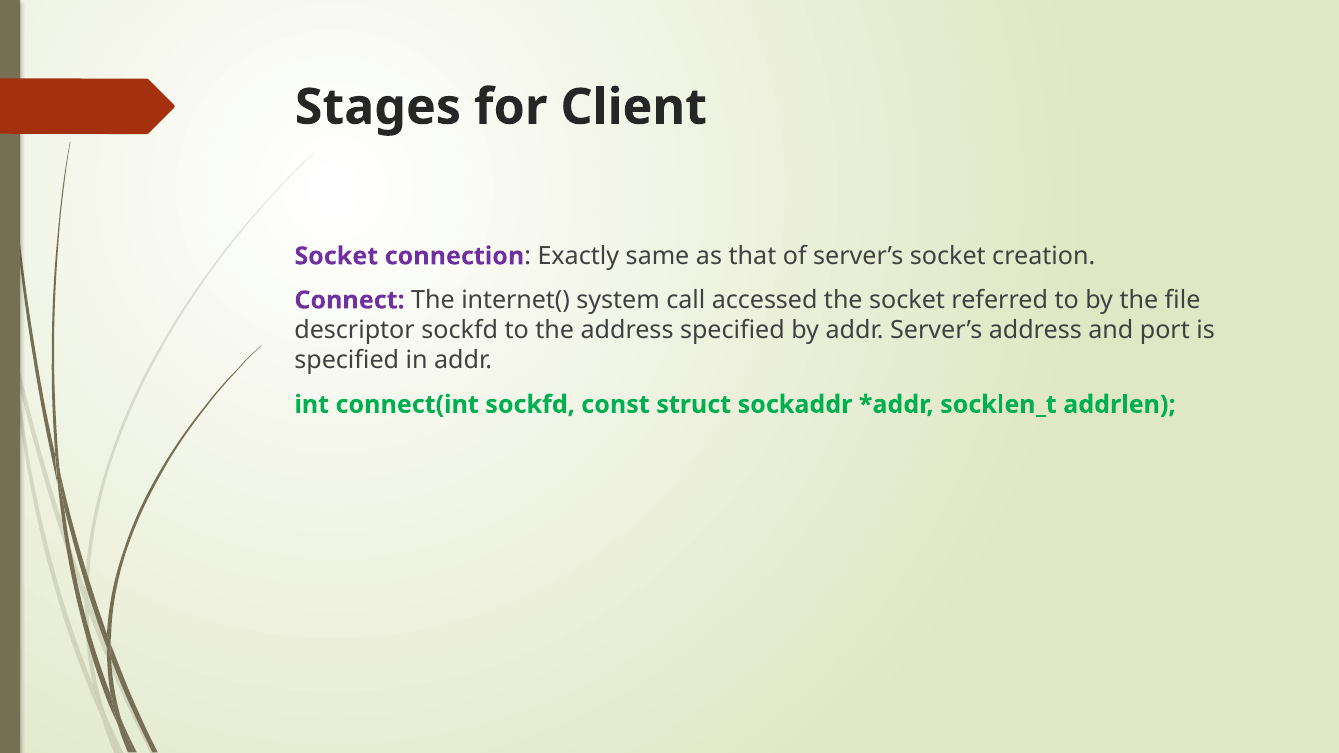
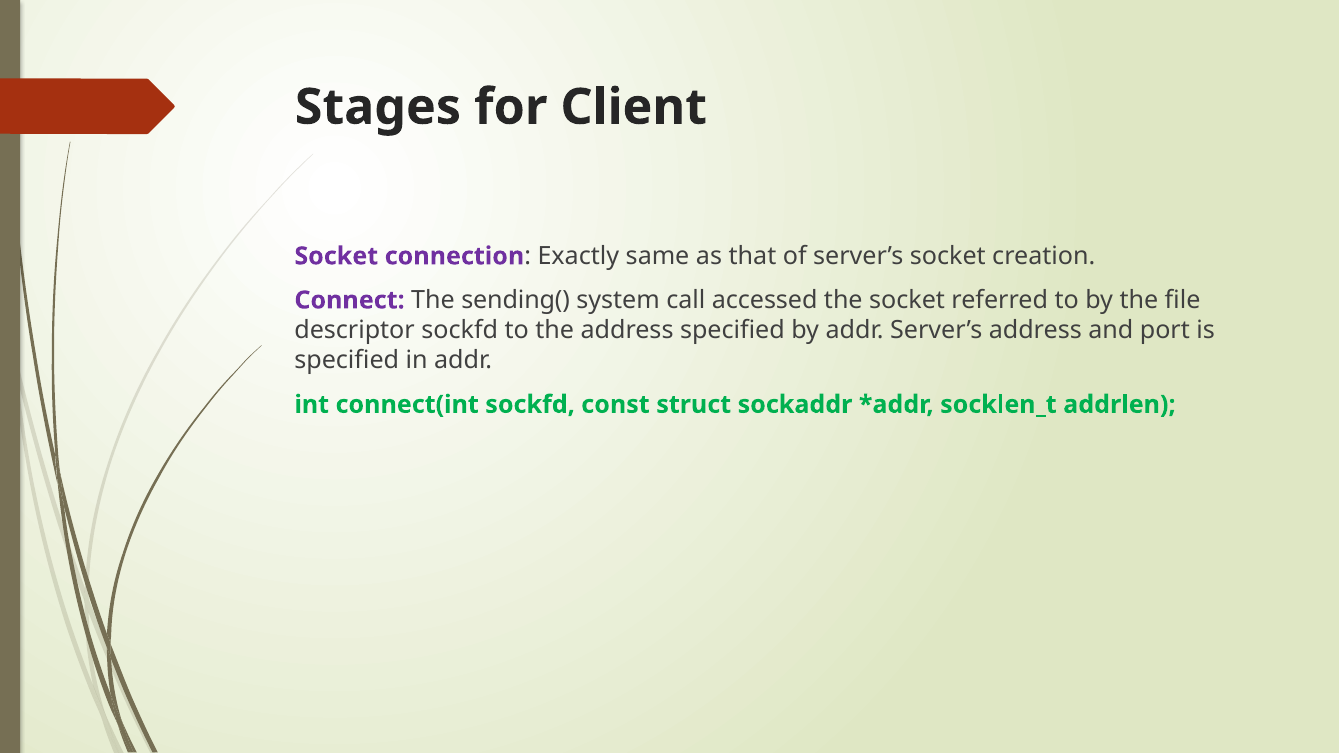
internet(: internet( -> sending(
